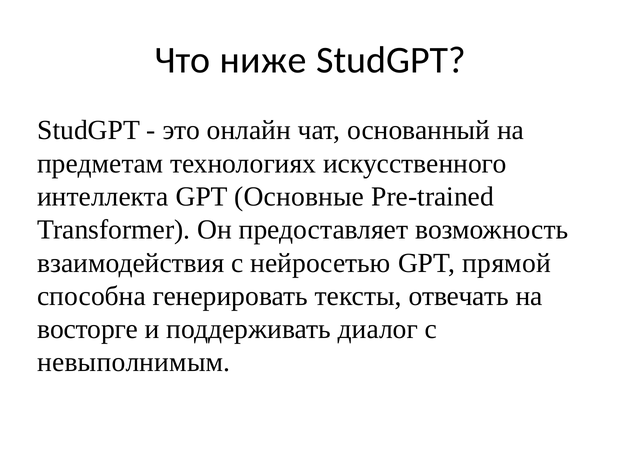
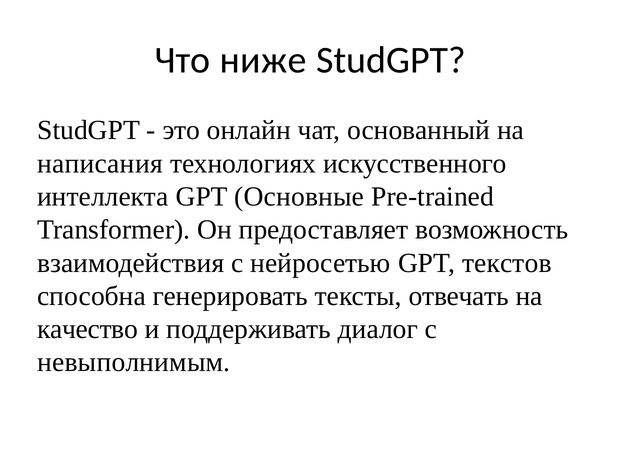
предметам: предметам -> написания
прямой: прямой -> текстов
восторге: восторге -> качество
